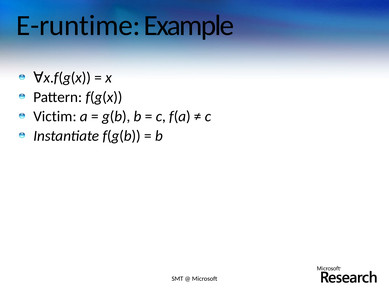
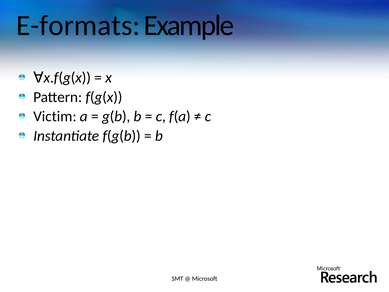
E-runtime: E-runtime -> E-formats
